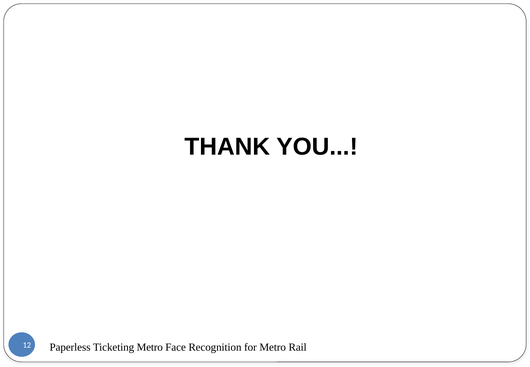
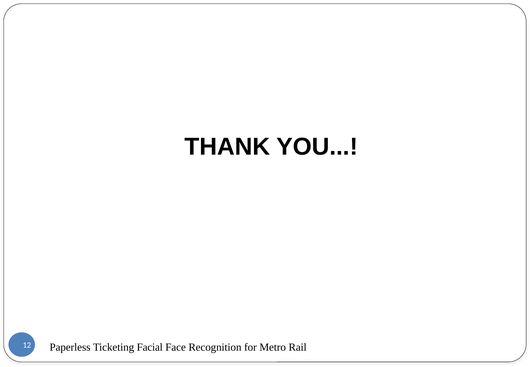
Ticketing Metro: Metro -> Facial
